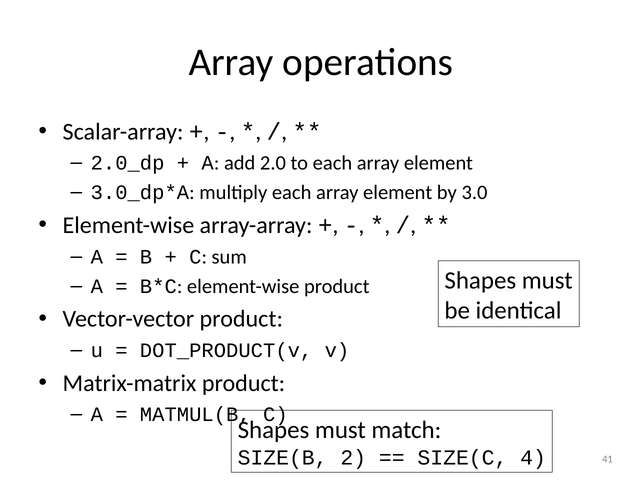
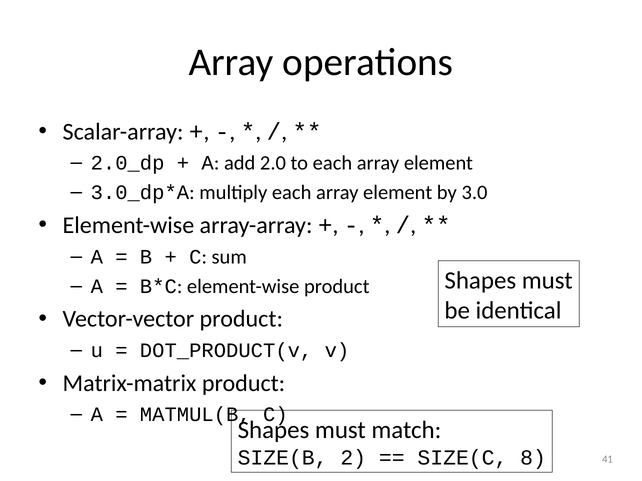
4: 4 -> 8
